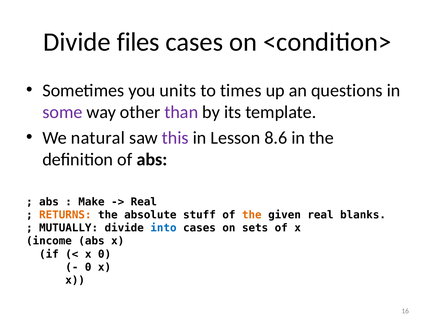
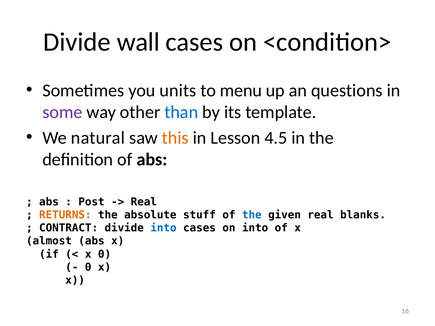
files: files -> wall
times: times -> menu
than colour: purple -> blue
this colour: purple -> orange
8.6: 8.6 -> 4.5
Make: Make -> Post
the at (252, 215) colour: orange -> blue
MUTUALLY: MUTUALLY -> CONTRACT
on sets: sets -> into
income: income -> almost
